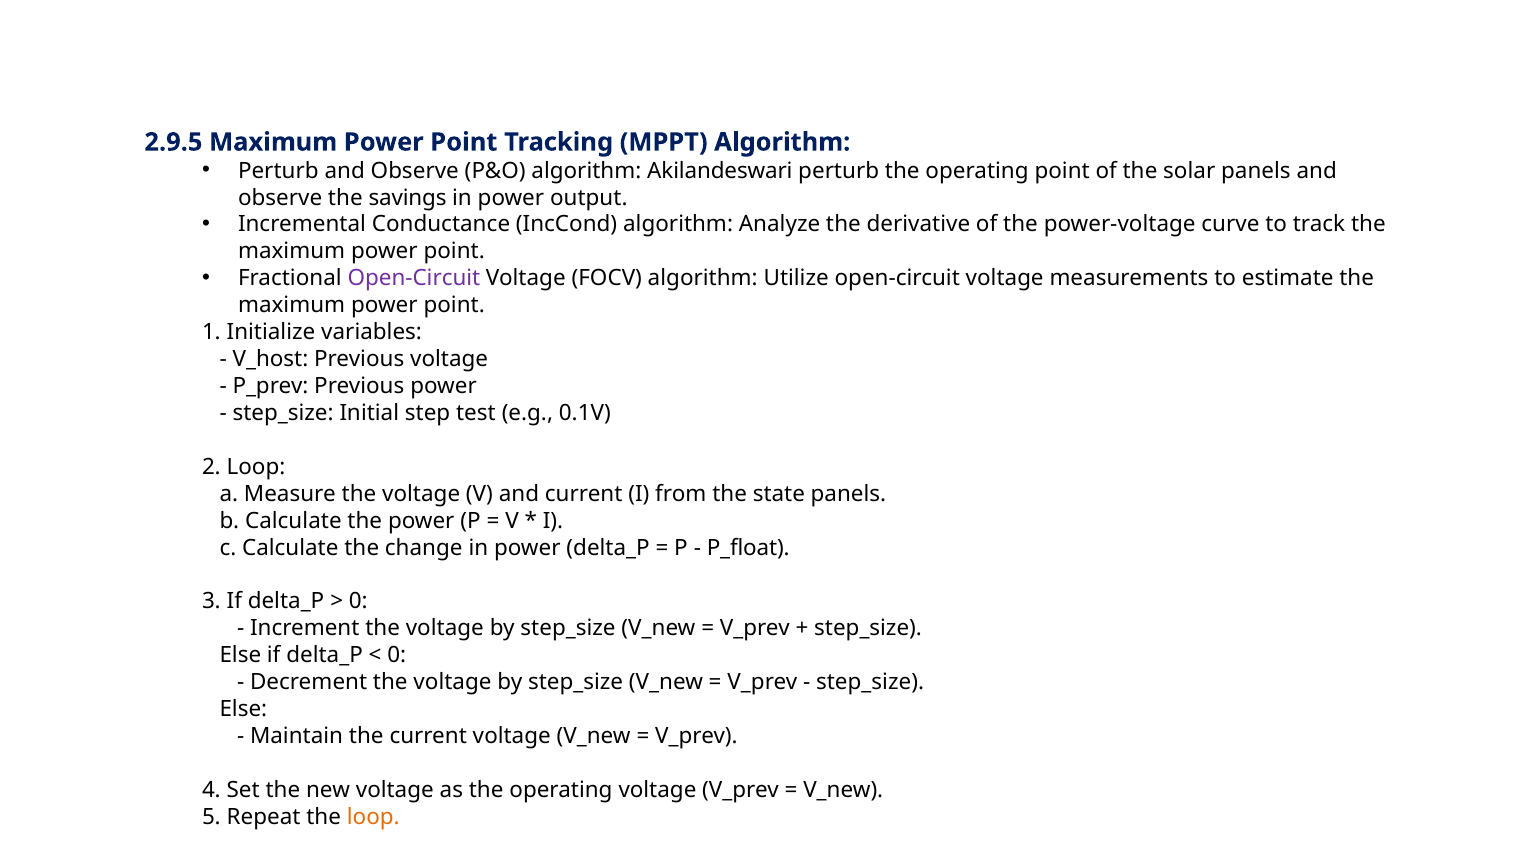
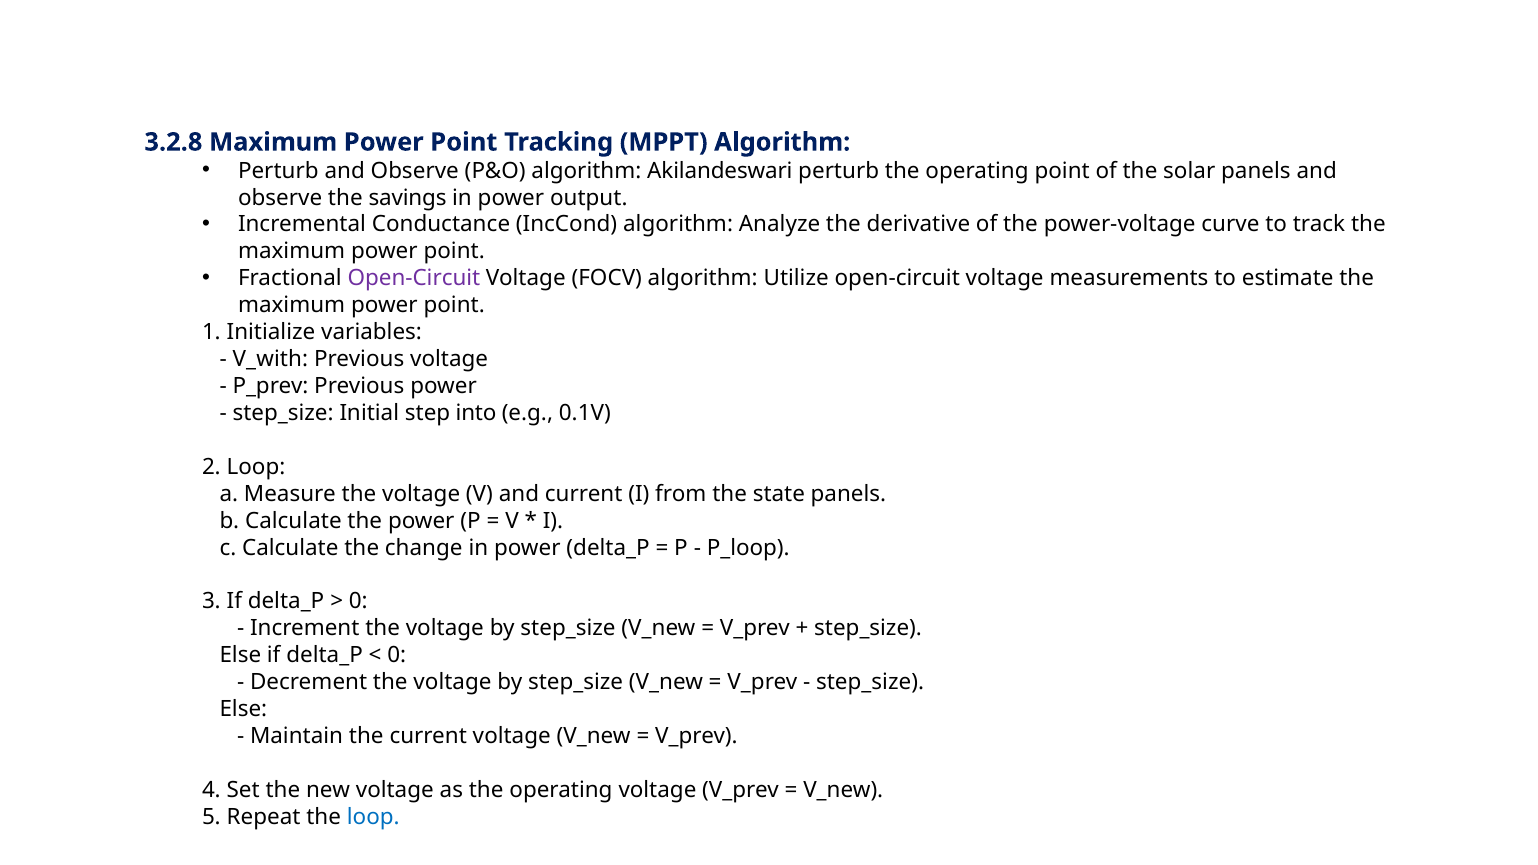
2.9.5: 2.9.5 -> 3.2.8
V_host: V_host -> V_with
test: test -> into
P_float: P_float -> P_loop
loop at (373, 817) colour: orange -> blue
